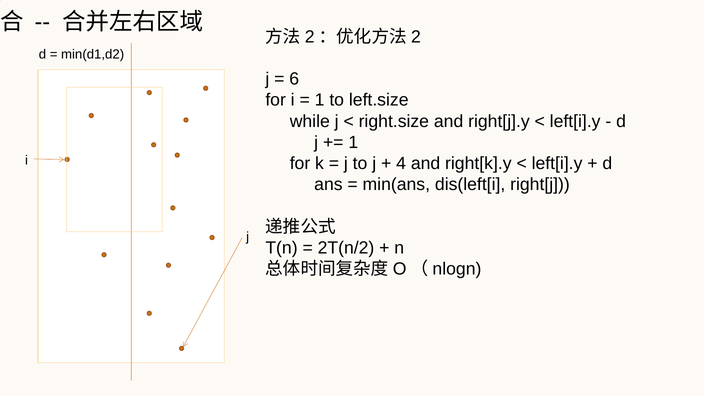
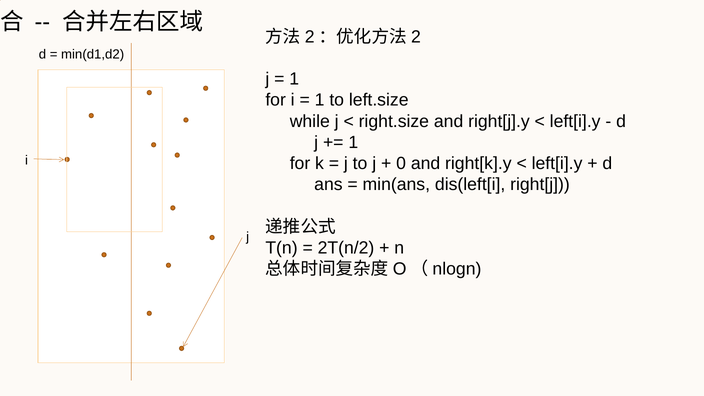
6 at (294, 79): 6 -> 1
4: 4 -> 0
